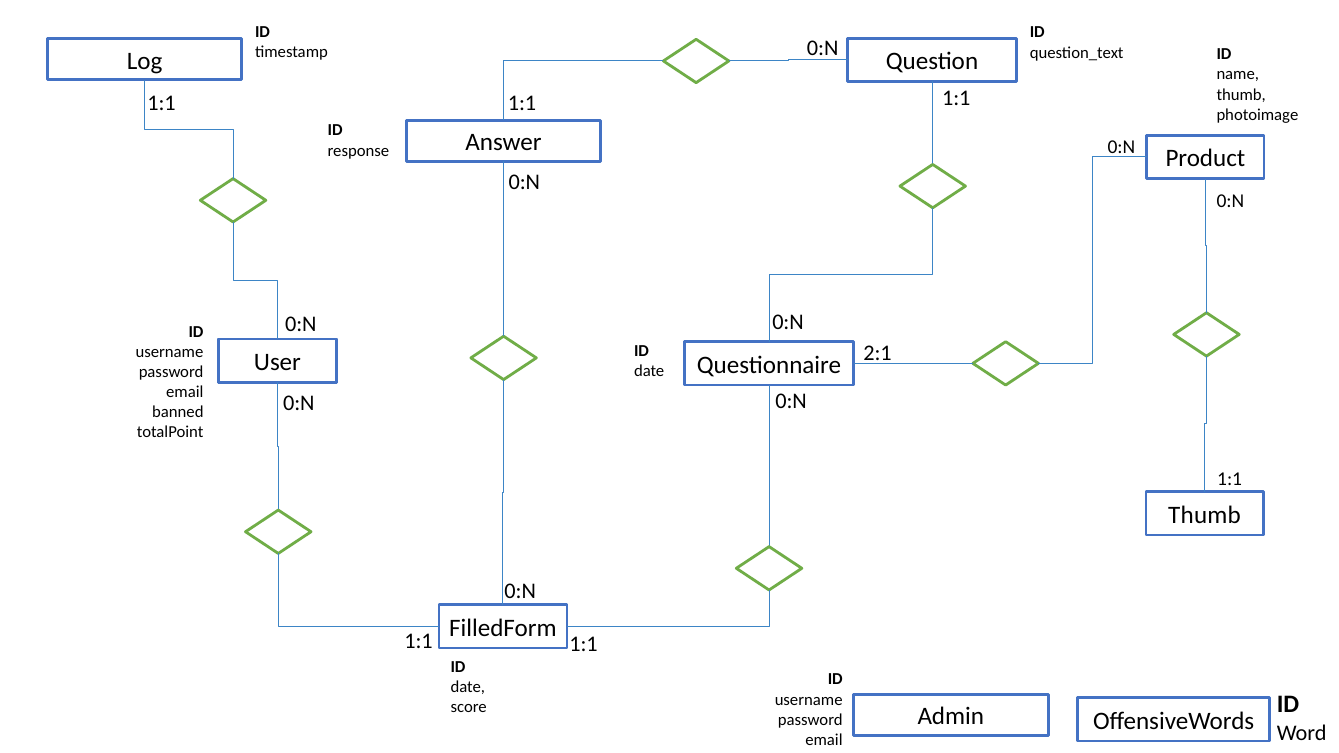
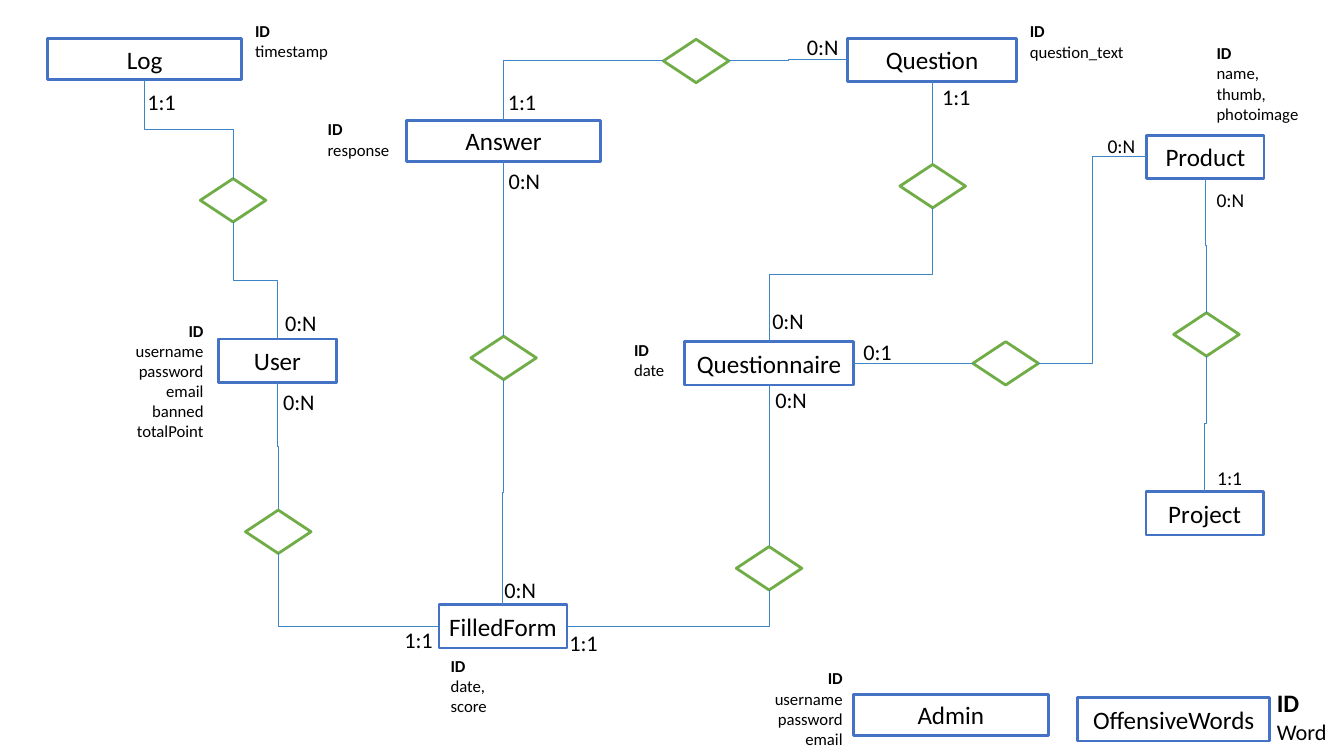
2:1: 2:1 -> 0:1
Thumb at (1205, 515): Thumb -> Project
